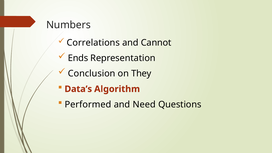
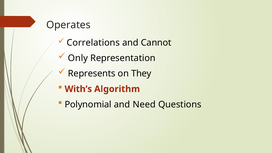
Numbers: Numbers -> Operates
Ends: Ends -> Only
Conclusion: Conclusion -> Represents
Data’s: Data’s -> With’s
Performed: Performed -> Polynomial
